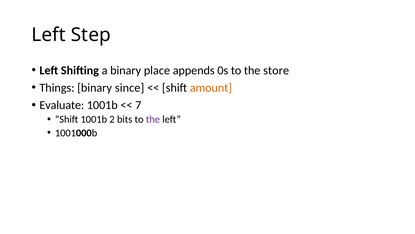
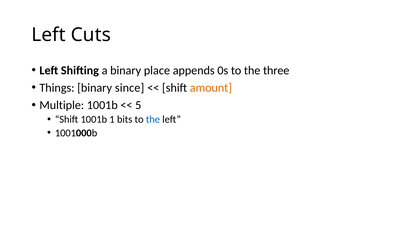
Step: Step -> Cuts
store: store -> three
Evaluate: Evaluate -> Multiple
7: 7 -> 5
2: 2 -> 1
the at (153, 119) colour: purple -> blue
